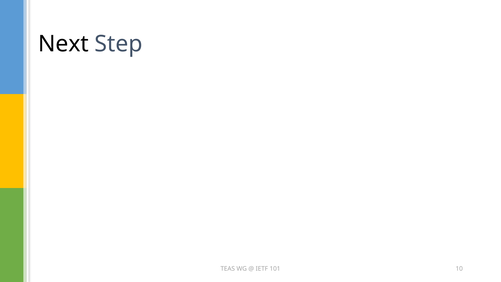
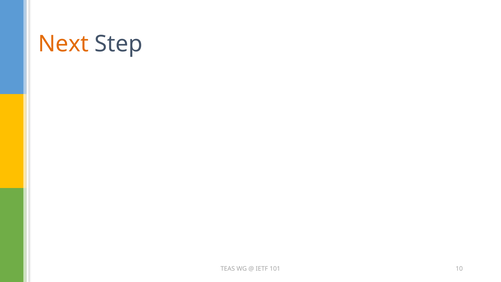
Next colour: black -> orange
